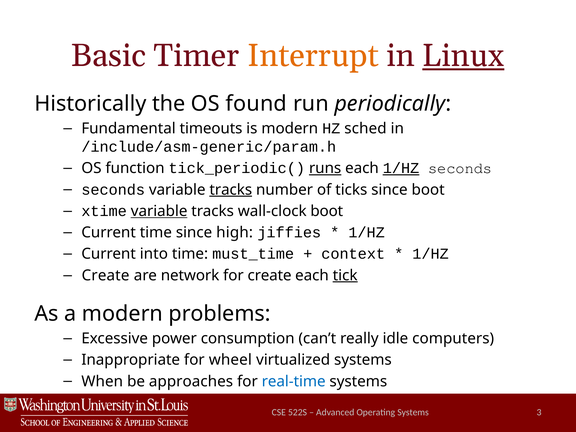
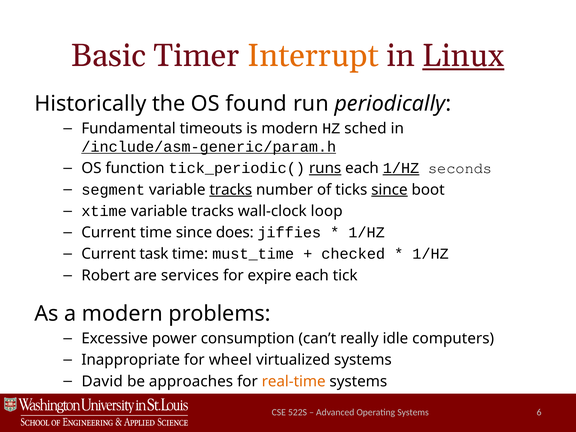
/include/asm-generic/param.h underline: none -> present
seconds at (113, 190): seconds -> segment
since at (389, 190) underline: none -> present
variable at (159, 211) underline: present -> none
wall-clock boot: boot -> loop
high: high -> does
into: into -> task
context: context -> checked
Create at (106, 275): Create -> Robert
network: network -> services
for create: create -> expire
tick underline: present -> none
When: When -> David
real-time colour: blue -> orange
3: 3 -> 6
